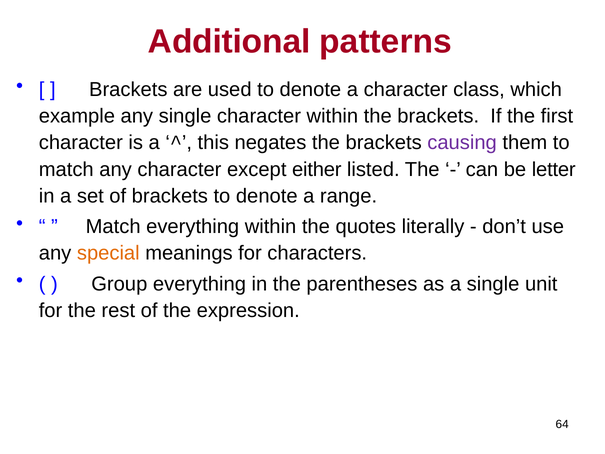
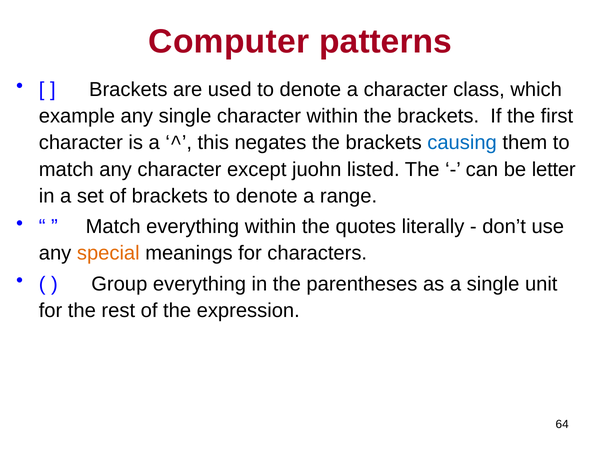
Additional: Additional -> Computer
causing colour: purple -> blue
either: either -> juohn
